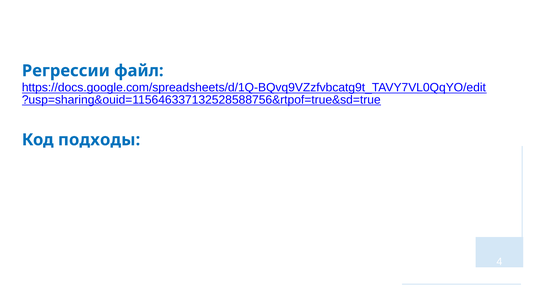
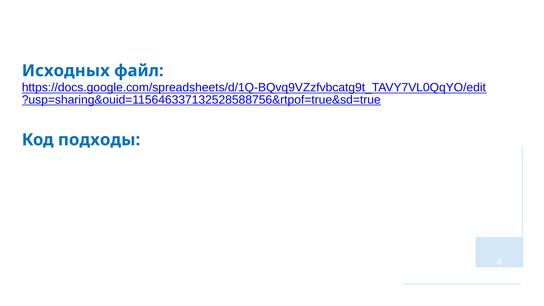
Регрессии: Регрессии -> Исходных
